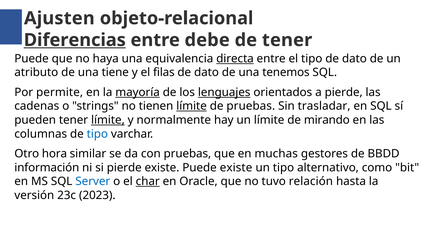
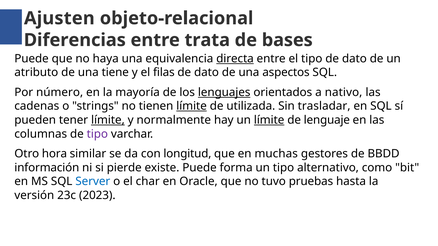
Diferencias underline: present -> none
debe: debe -> trata
de tener: tener -> bases
tenemos: tenemos -> aspectos
permite: permite -> número
mayoría underline: present -> none
a pierde: pierde -> nativo
de pruebas: pruebas -> utilizada
límite at (269, 120) underline: none -> present
mirando: mirando -> lenguaje
tipo at (97, 134) colour: blue -> purple
con pruebas: pruebas -> longitud
Puede existe: existe -> forma
char underline: present -> none
relación: relación -> pruebas
